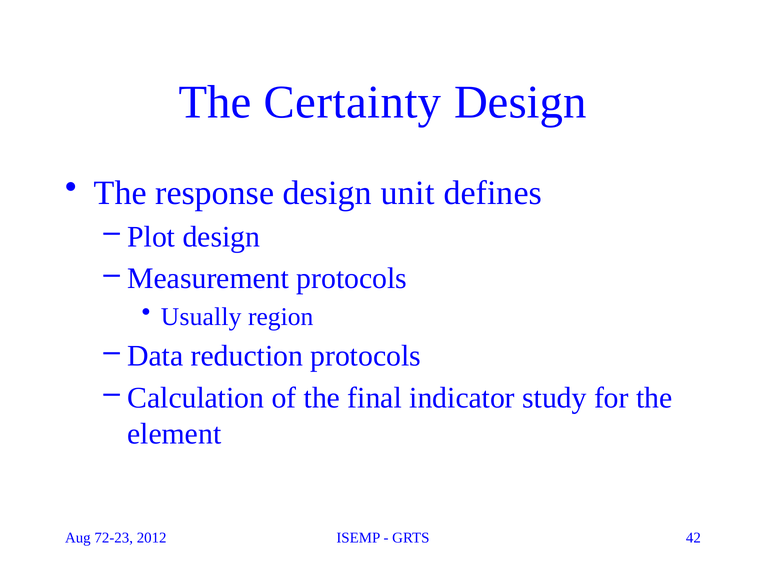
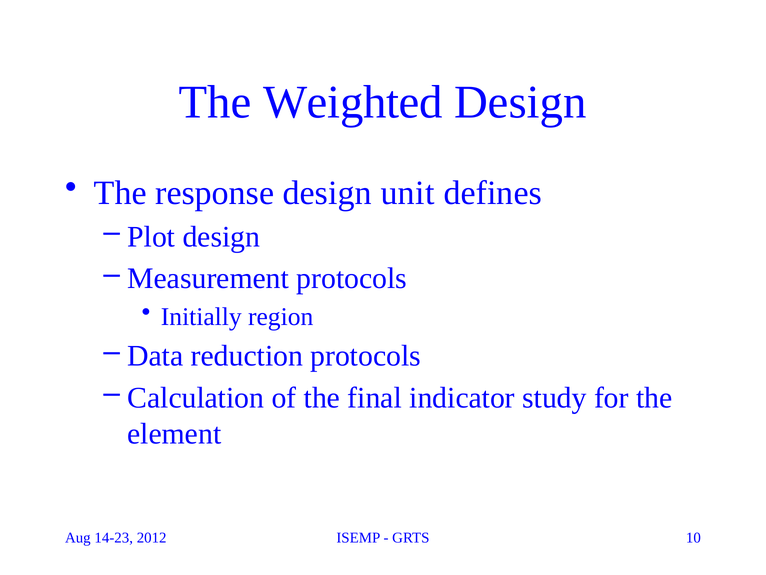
Certainty: Certainty -> Weighted
Usually: Usually -> Initially
72-23: 72-23 -> 14-23
42: 42 -> 10
